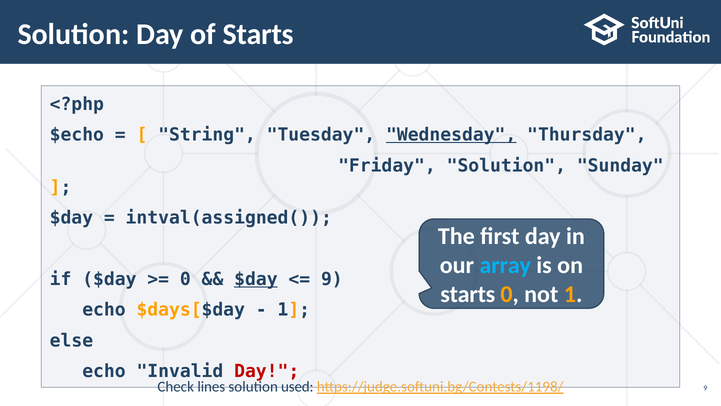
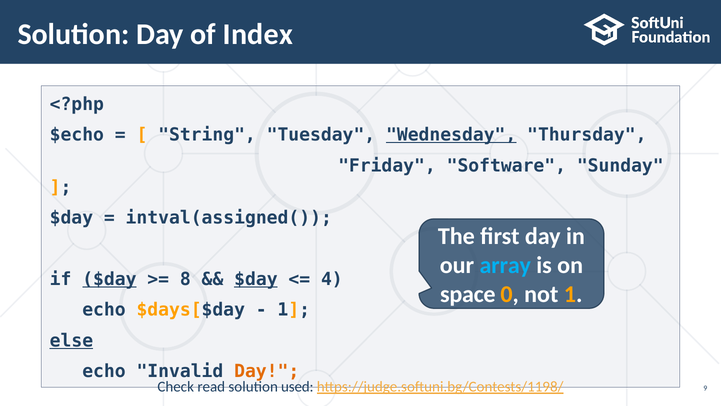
of Starts: Starts -> Index
Friday Solution: Solution -> Software
$day at (109, 279) underline: none -> present
0 at (185, 279): 0 -> 8
9 at (332, 279): 9 -> 4
starts at (468, 294): starts -> space
else underline: none -> present
Day at (267, 371) colour: red -> orange
lines: lines -> read
